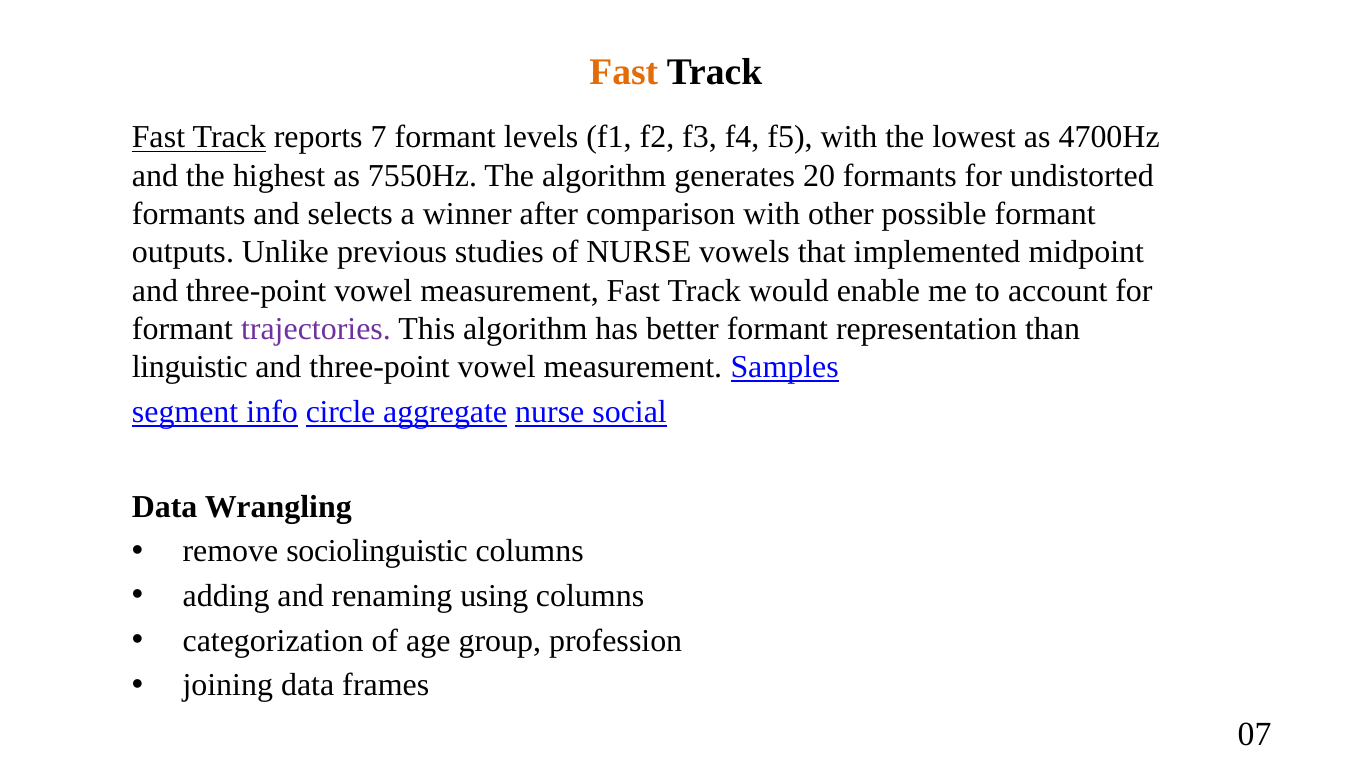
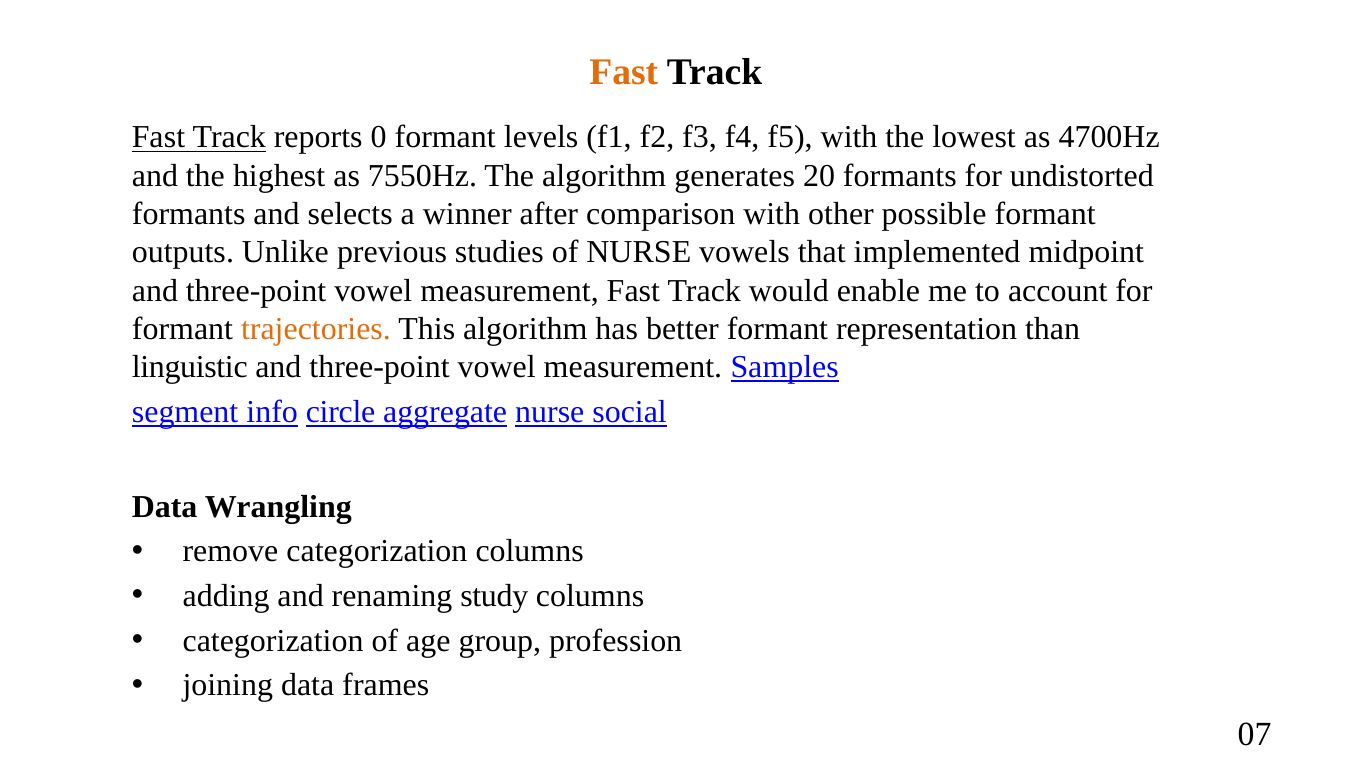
7: 7 -> 0
trajectories colour: purple -> orange
remove sociolinguistic: sociolinguistic -> categorization
using: using -> study
